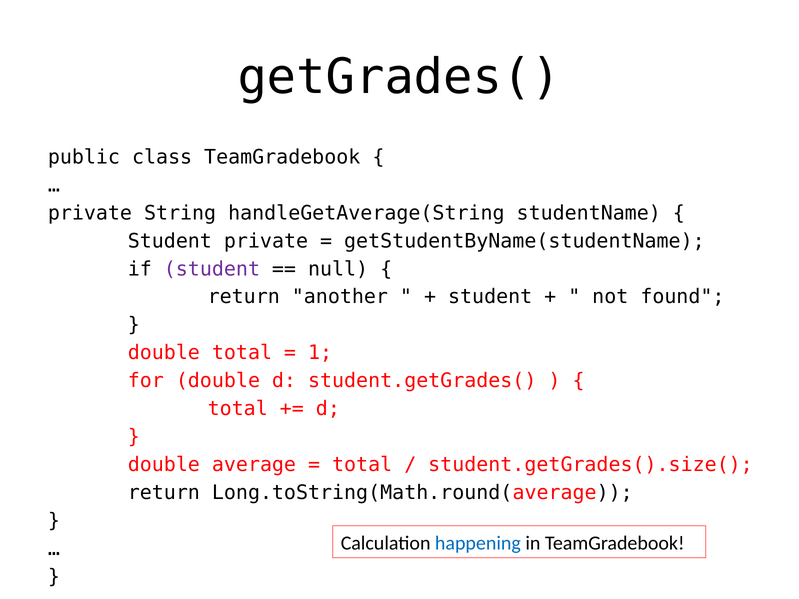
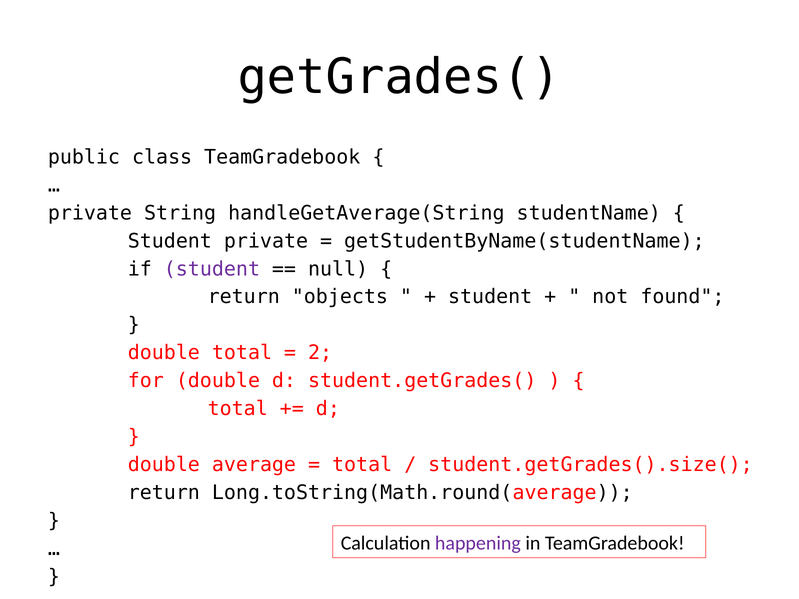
another: another -> objects
1: 1 -> 2
happening colour: blue -> purple
